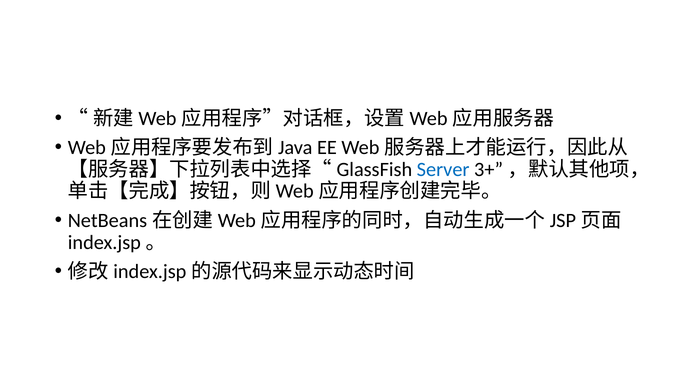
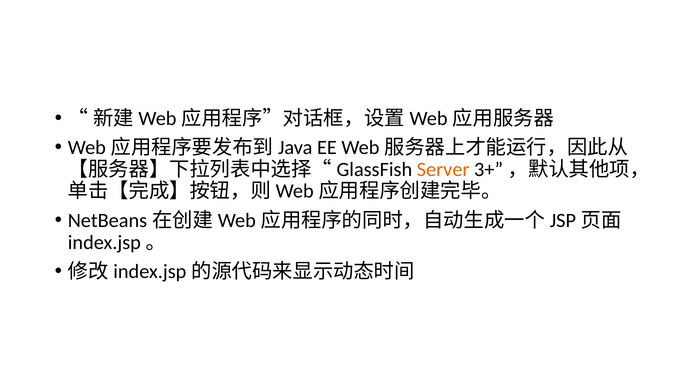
Server colour: blue -> orange
